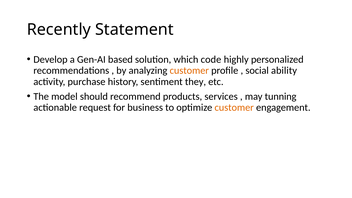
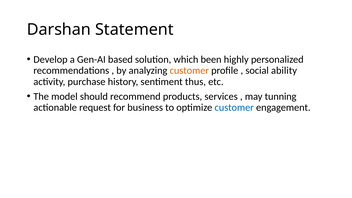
Recently: Recently -> Darshan
code: code -> been
they: they -> thus
customer at (234, 108) colour: orange -> blue
